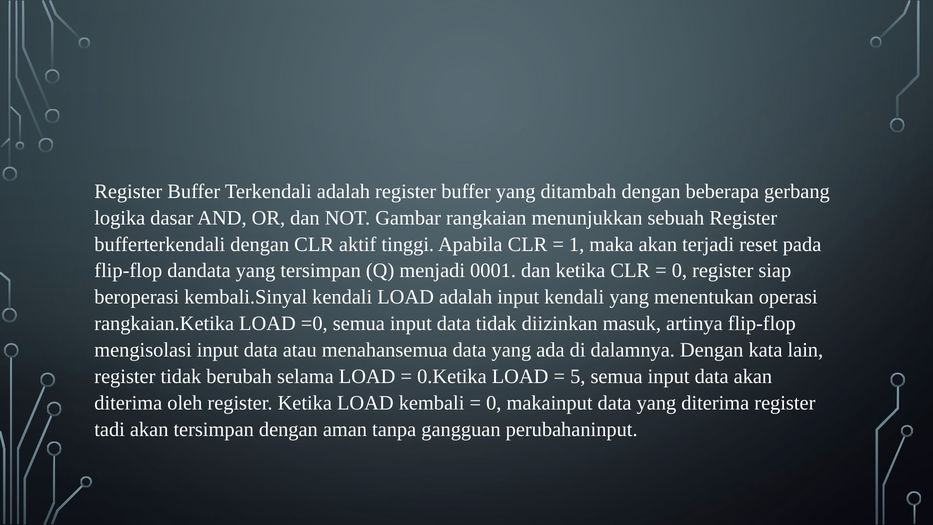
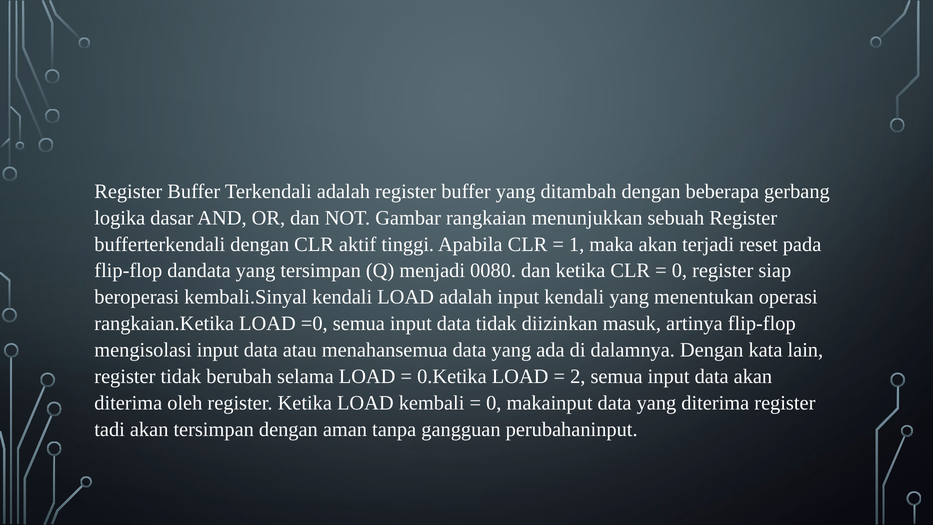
0001: 0001 -> 0080
5: 5 -> 2
